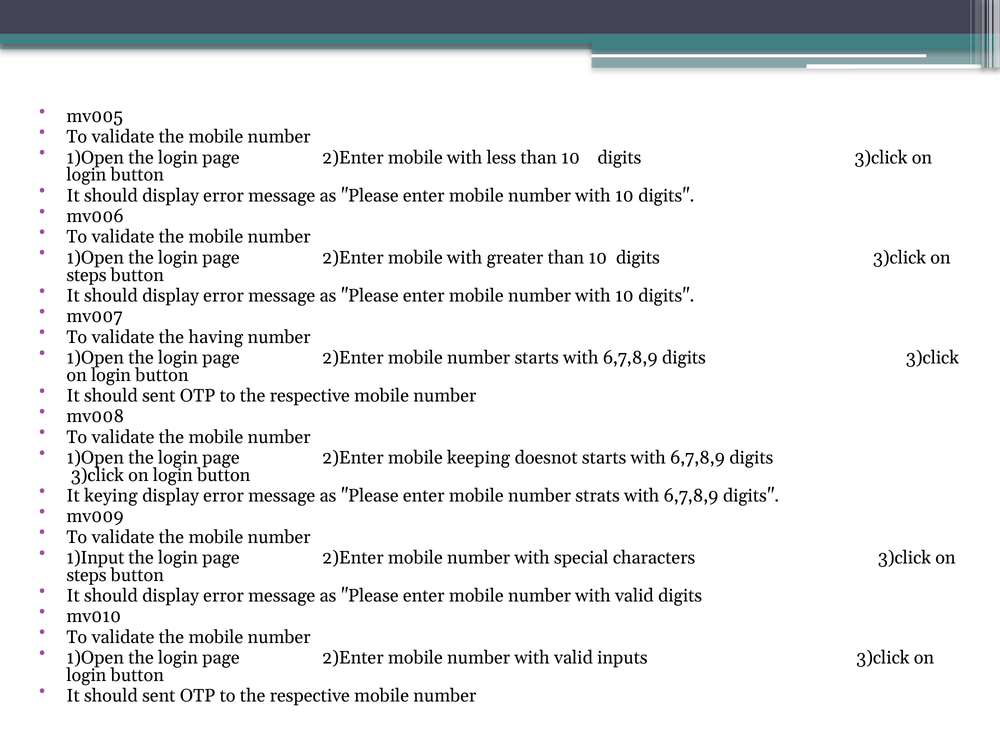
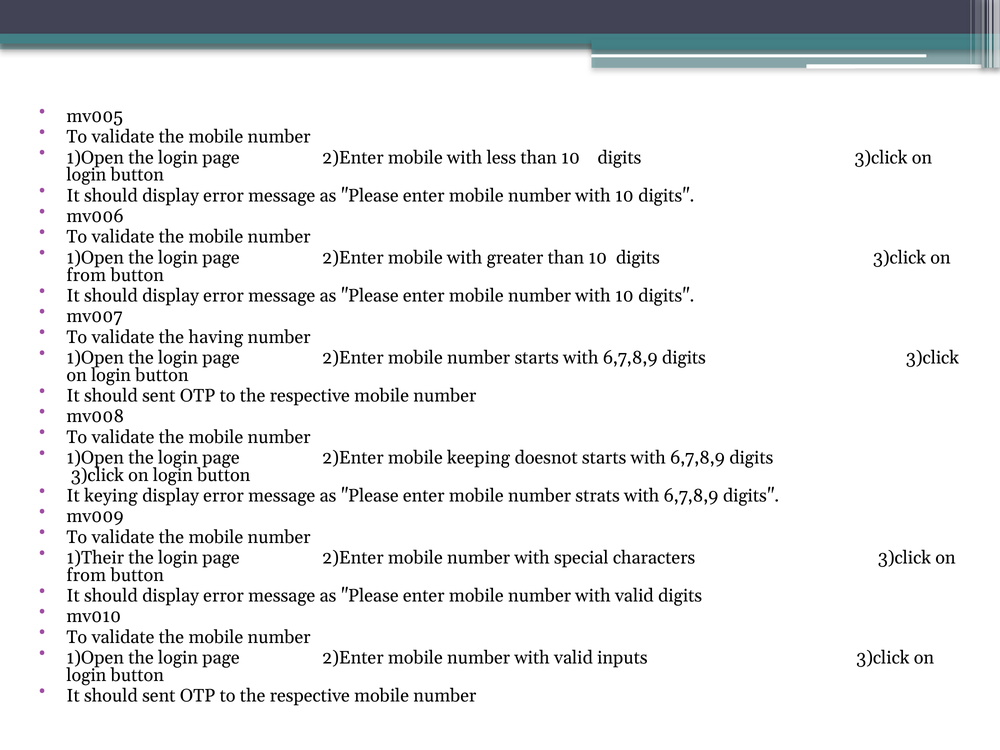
steps at (87, 275): steps -> from
1)Input: 1)Input -> 1)Their
steps at (87, 575): steps -> from
